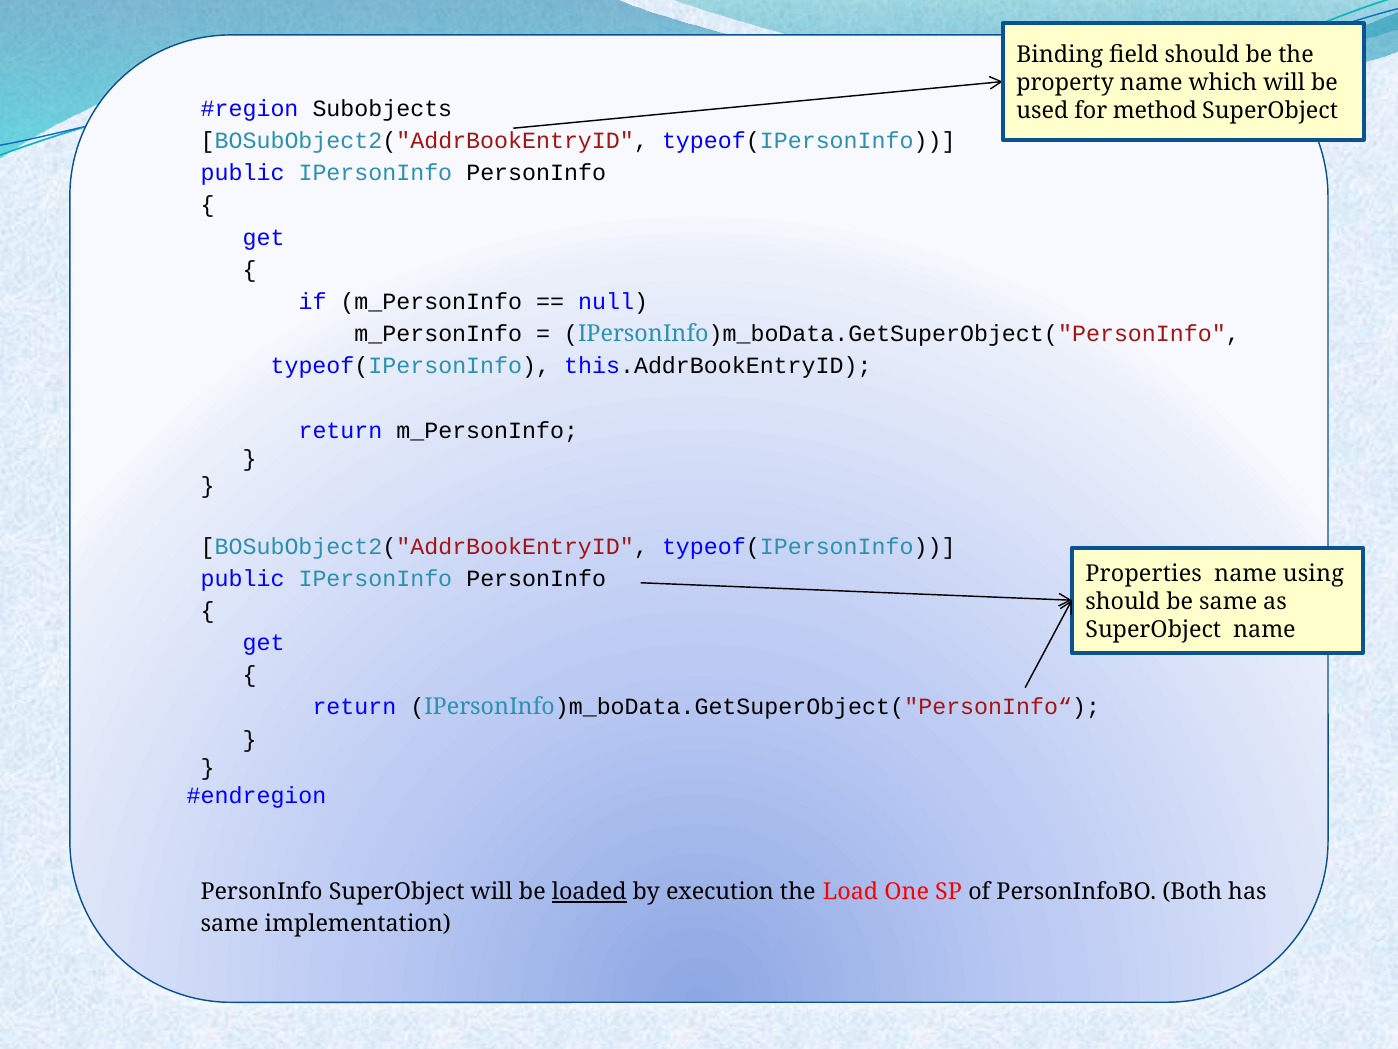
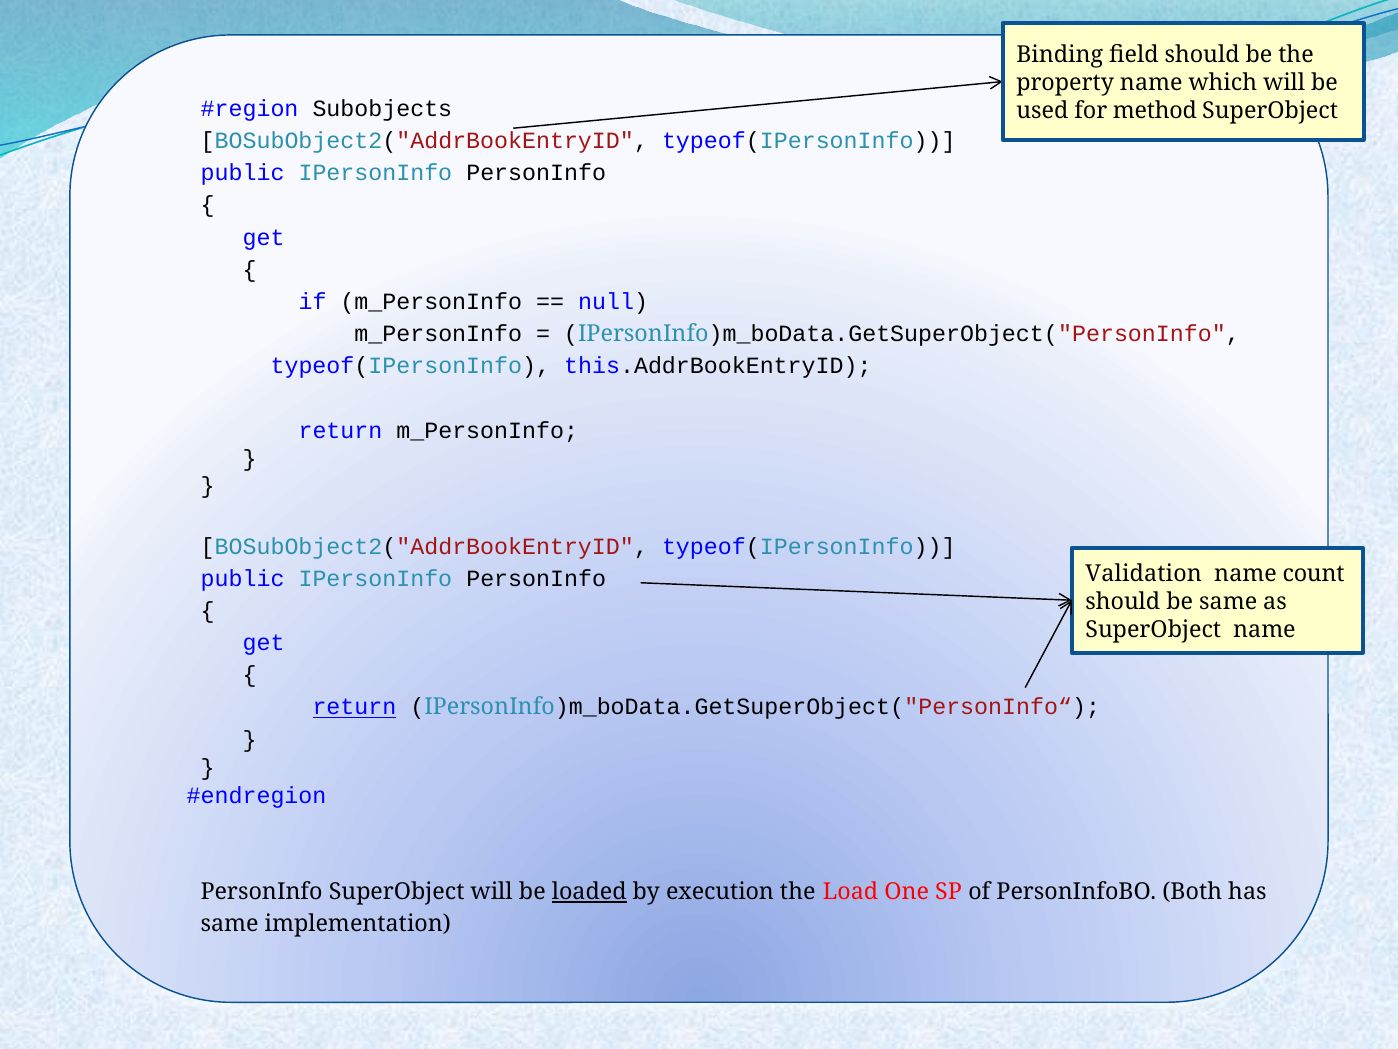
Properties: Properties -> Validation
using: using -> count
return at (354, 707) underline: none -> present
